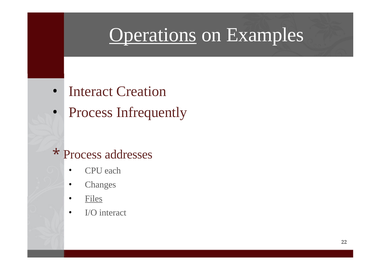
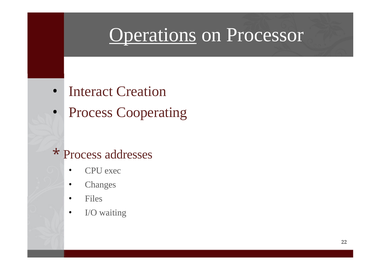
Examples: Examples -> Processor
Infrequently: Infrequently -> Cooperating
each: each -> exec
Files underline: present -> none
I/O interact: interact -> waiting
